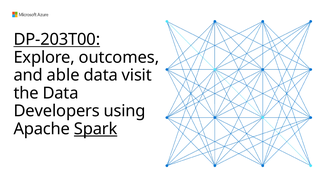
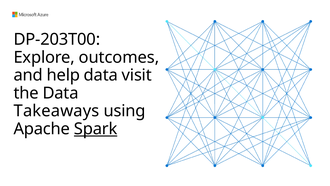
DP-203T00 underline: present -> none
able: able -> help
Developers: Developers -> Takeaways
